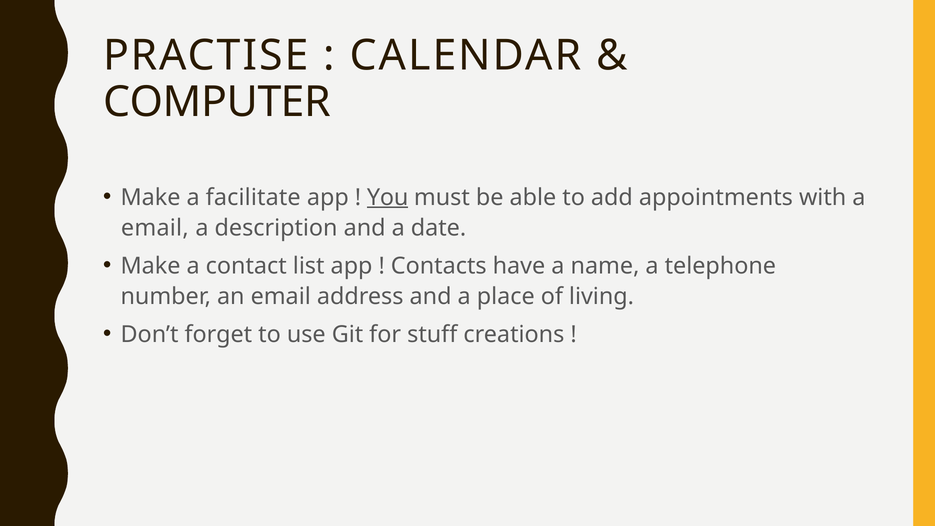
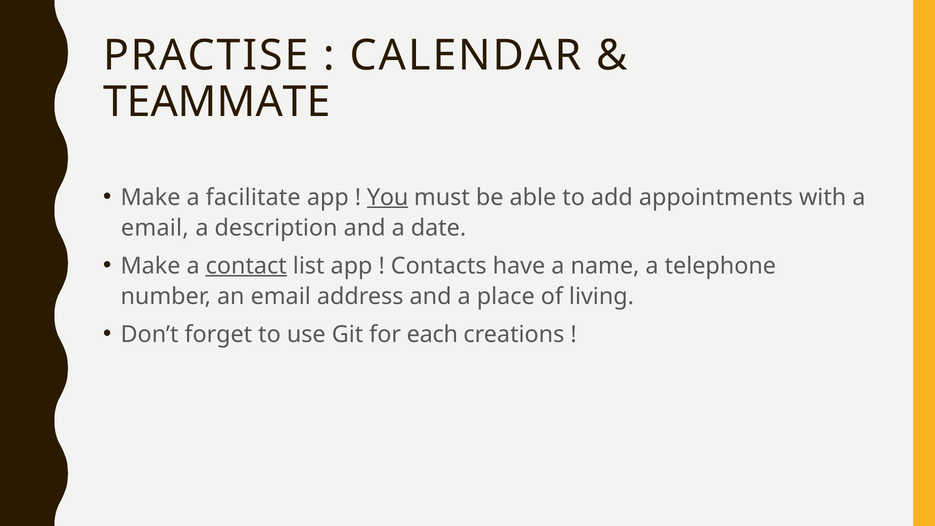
COMPUTER: COMPUTER -> TEAMMATE
contact underline: none -> present
stuff: stuff -> each
